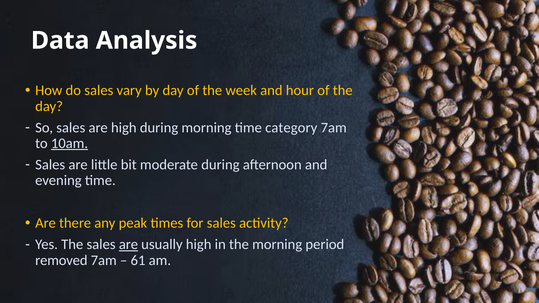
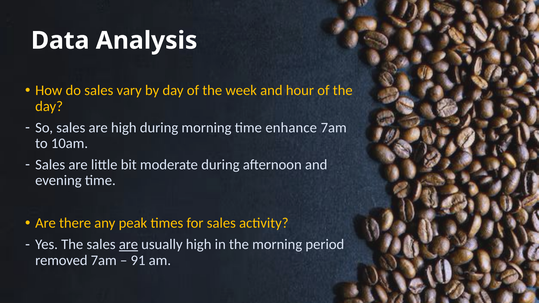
category: category -> enhance
10am underline: present -> none
61: 61 -> 91
